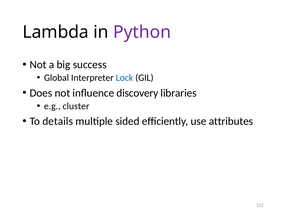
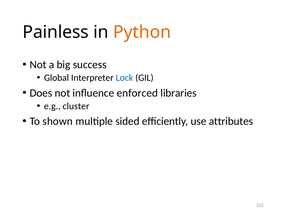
Lambda: Lambda -> Painless
Python colour: purple -> orange
discovery: discovery -> enforced
details: details -> shown
